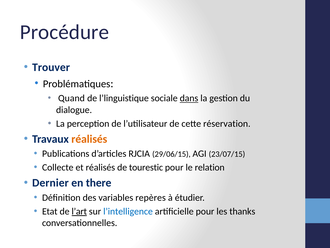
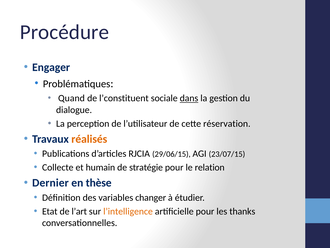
Trouver: Trouver -> Engager
l’linguistique: l’linguistique -> l’constituent
et réalisés: réalisés -> humain
tourestic: tourestic -> stratégie
there: there -> thèse
repères: repères -> changer
l’art underline: present -> none
l’intelligence colour: blue -> orange
